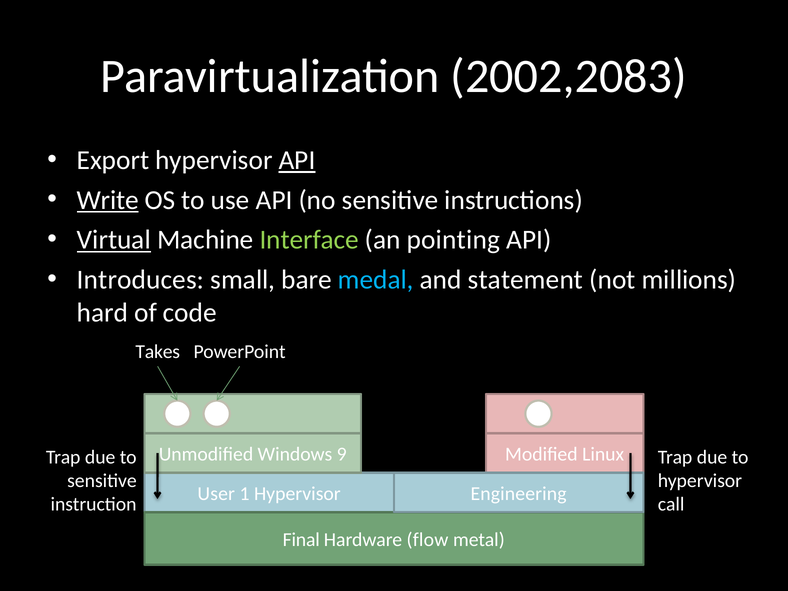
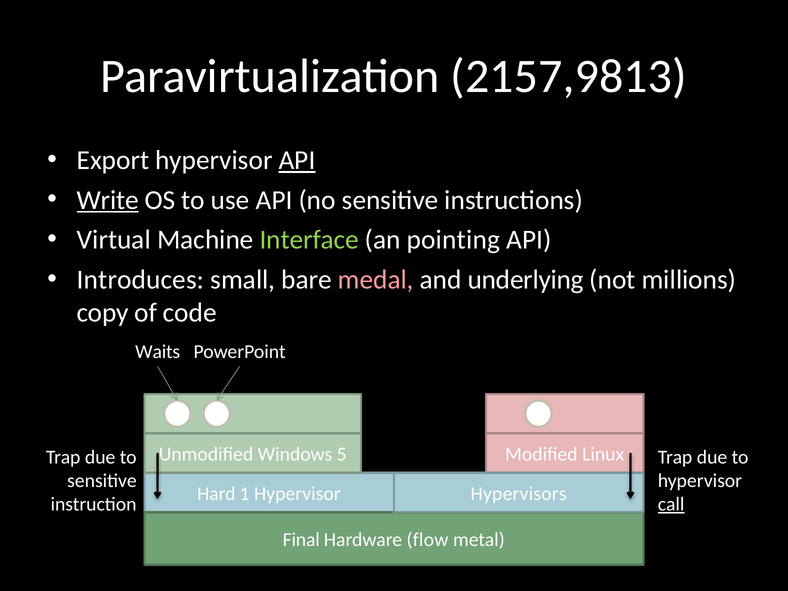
2002,2083: 2002,2083 -> 2157,9813
Virtual underline: present -> none
medal colour: light blue -> pink
statement: statement -> underlying
hard: hard -> copy
Takes: Takes -> Waits
9: 9 -> 5
User: User -> Hard
Engineering: Engineering -> Hypervisors
call underline: none -> present
